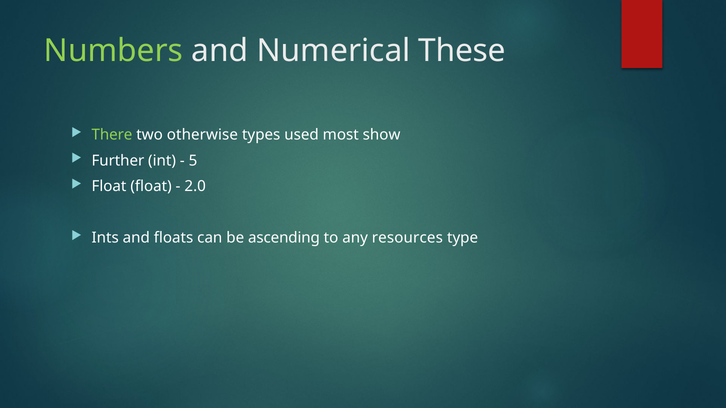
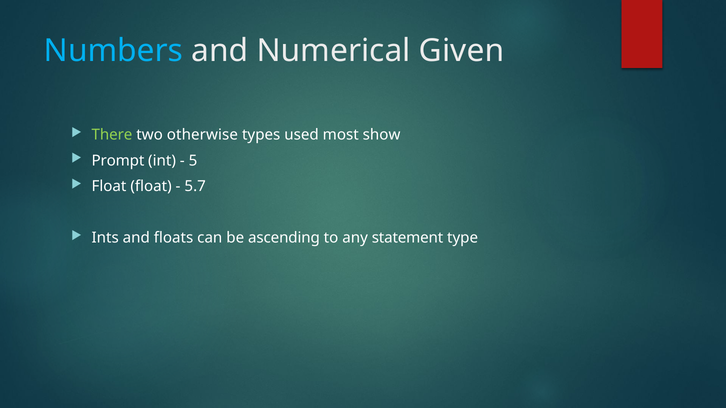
Numbers colour: light green -> light blue
These: These -> Given
Further: Further -> Prompt
2.0: 2.0 -> 5.7
resources: resources -> statement
